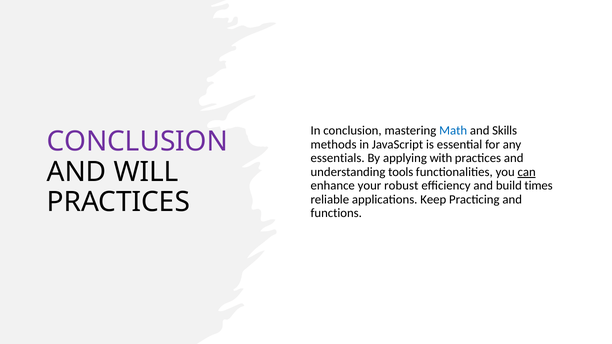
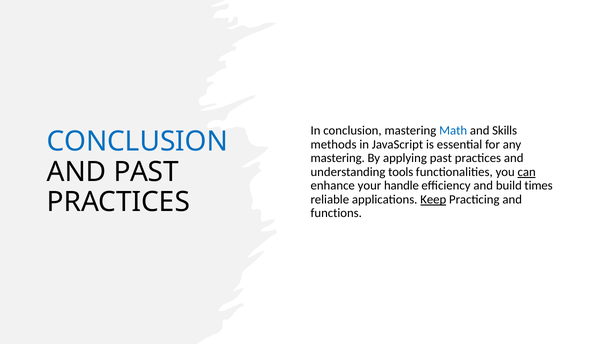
CONCLUSION at (137, 142) colour: purple -> blue
essentials at (338, 158): essentials -> mastering
applying with: with -> past
AND WILL: WILL -> PAST
robust: robust -> handle
Keep underline: none -> present
